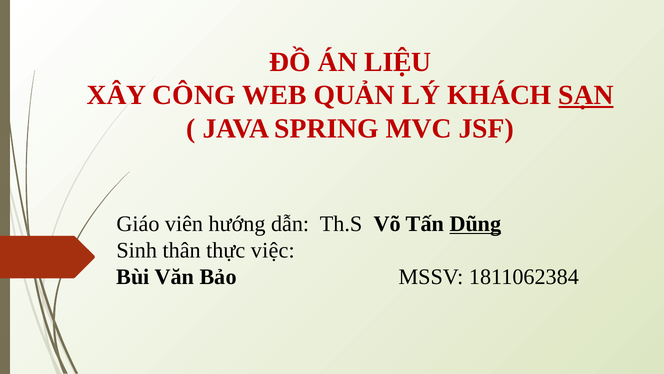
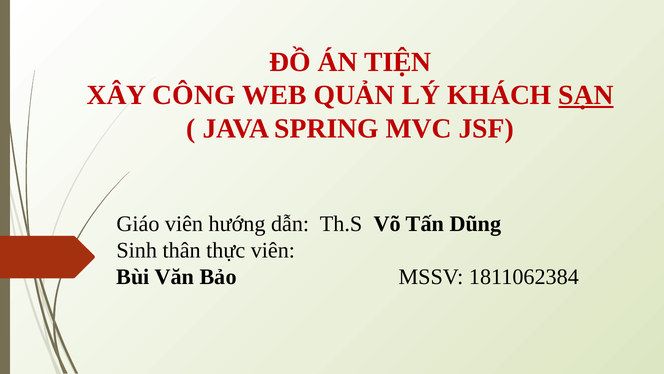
LIỆU: LIỆU -> TIỆN
Dũng underline: present -> none
thực việc: việc -> viên
